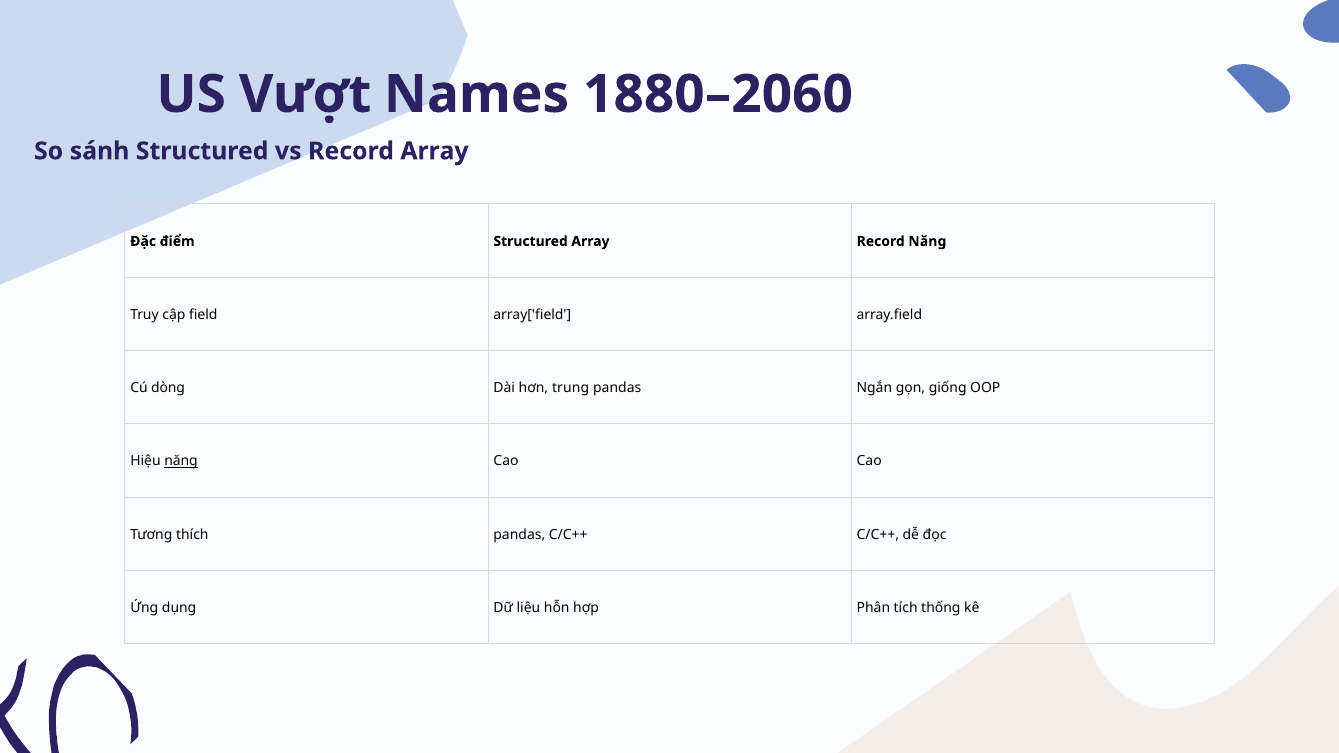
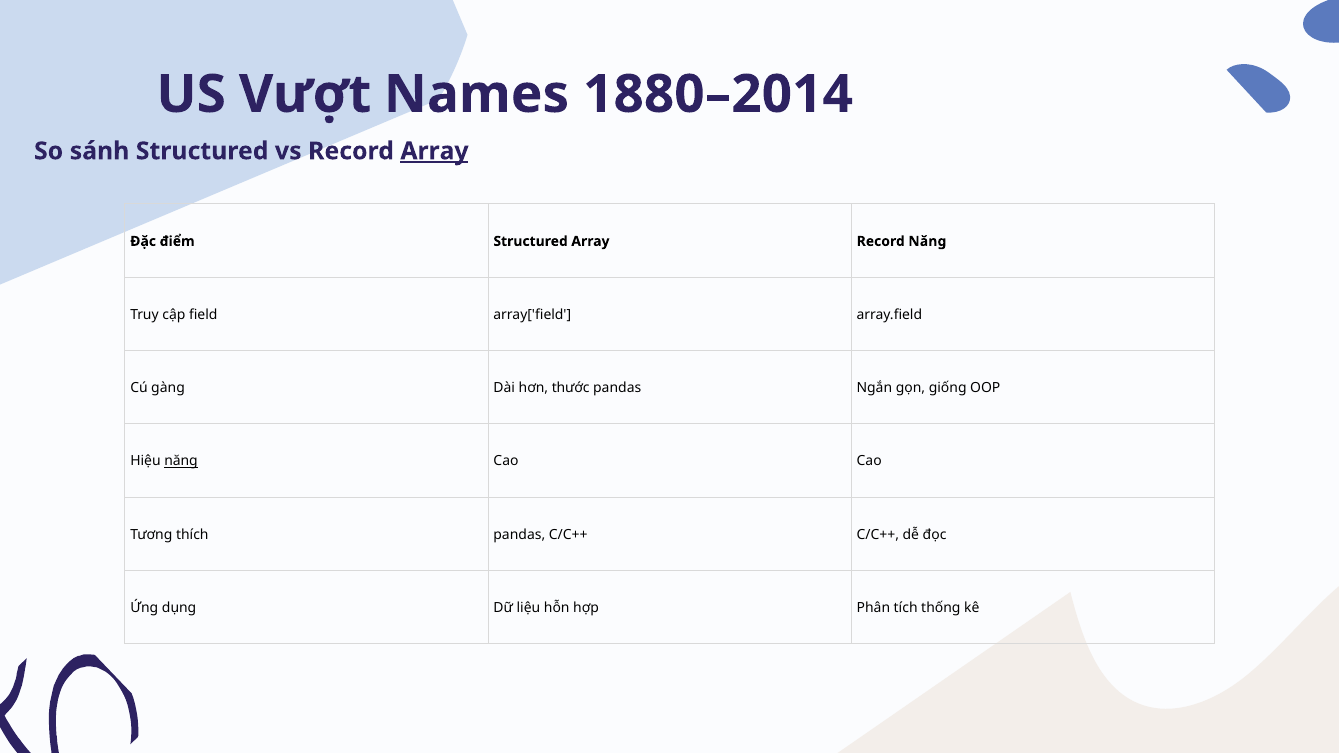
1880–2060: 1880–2060 -> 1880–2014
Array at (434, 151) underline: none -> present
dòng: dòng -> gàng
trung: trung -> thước
